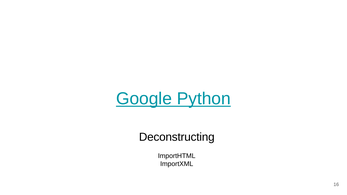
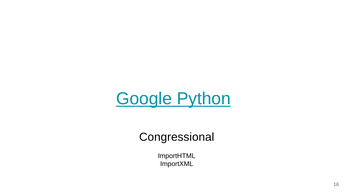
Deconstructing: Deconstructing -> Congressional
